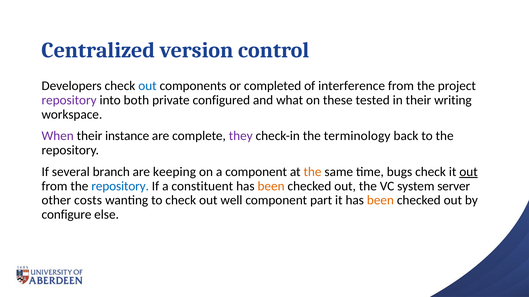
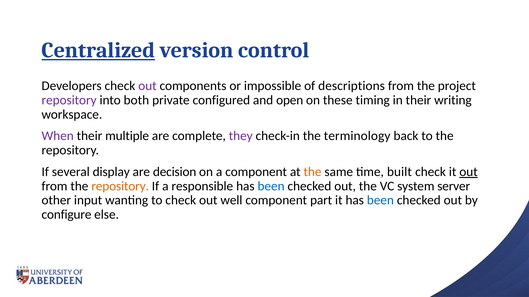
Centralized underline: none -> present
out at (147, 86) colour: blue -> purple
completed: completed -> impossible
interference: interference -> descriptions
what: what -> open
tested: tested -> timing
instance: instance -> multiple
branch: branch -> display
keeping: keeping -> decision
bugs: bugs -> built
repository at (120, 186) colour: blue -> orange
constituent: constituent -> responsible
been at (271, 186) colour: orange -> blue
costs: costs -> input
been at (380, 201) colour: orange -> blue
